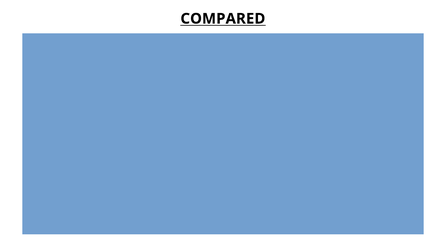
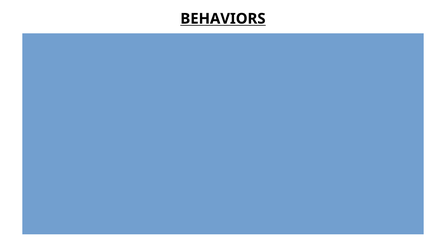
COMPARED: COMPARED -> BEHAVIORS
